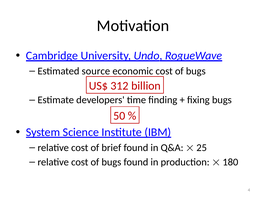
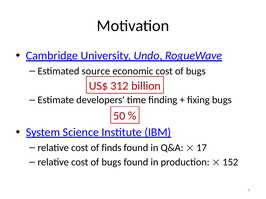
brief: brief -> finds
25: 25 -> 17
180: 180 -> 152
